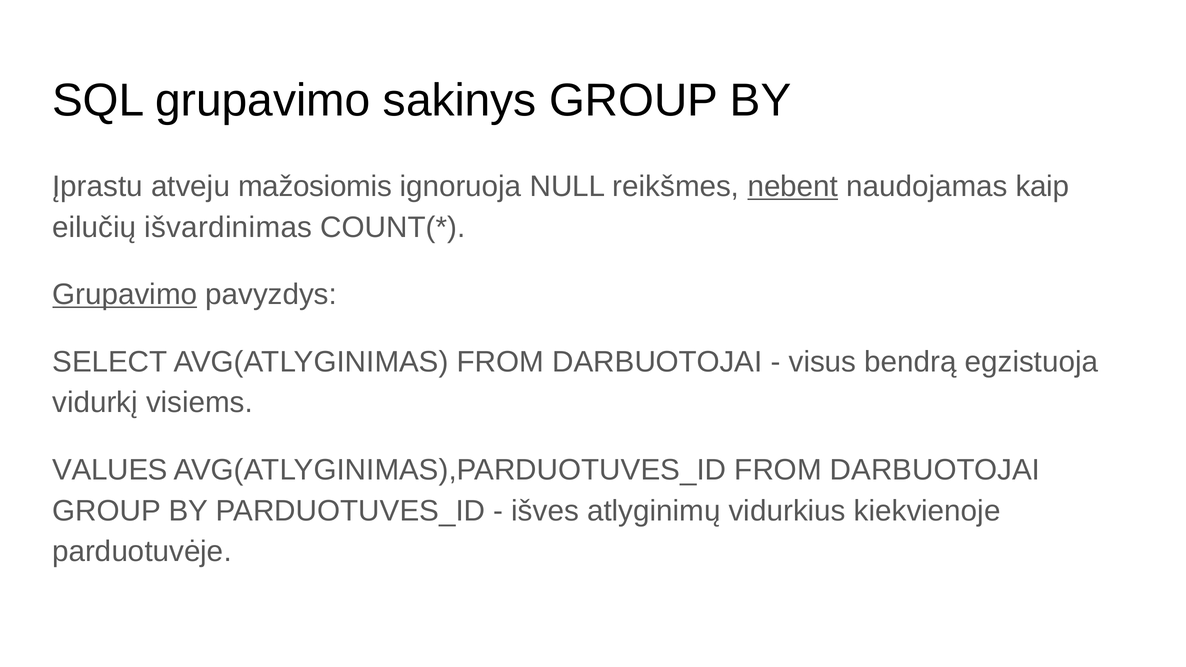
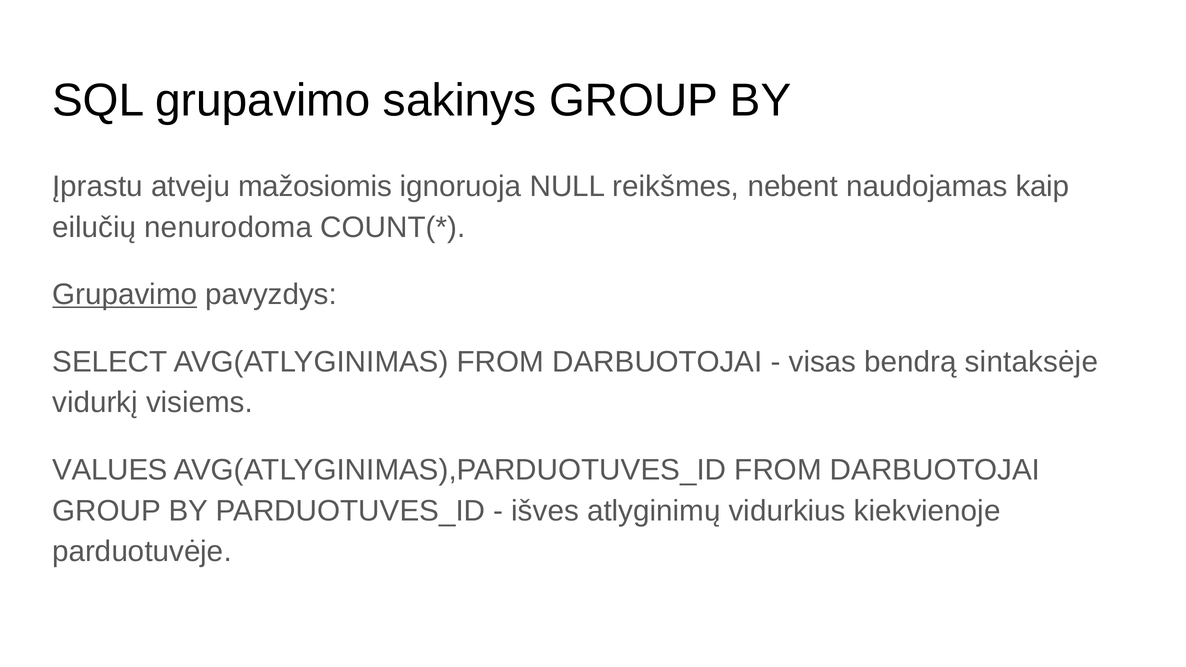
nebent underline: present -> none
išvardinimas: išvardinimas -> nenurodoma
visus: visus -> visas
egzistuoja: egzistuoja -> sintaksėje
